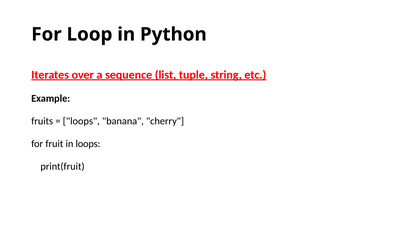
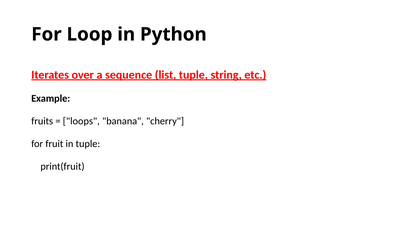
in loops: loops -> tuple
